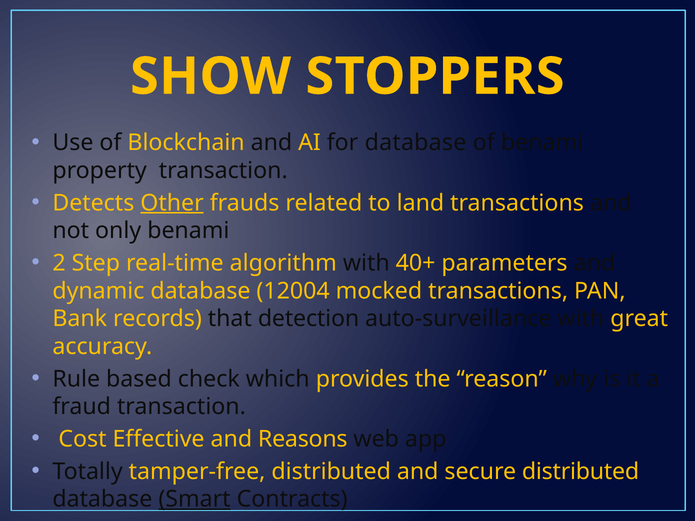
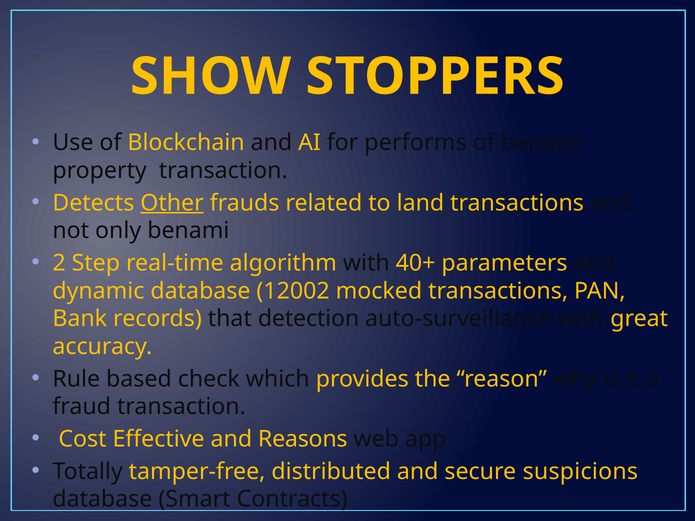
for database: database -> performs
12004: 12004 -> 12002
secure distributed: distributed -> suspicions
Smart underline: present -> none
